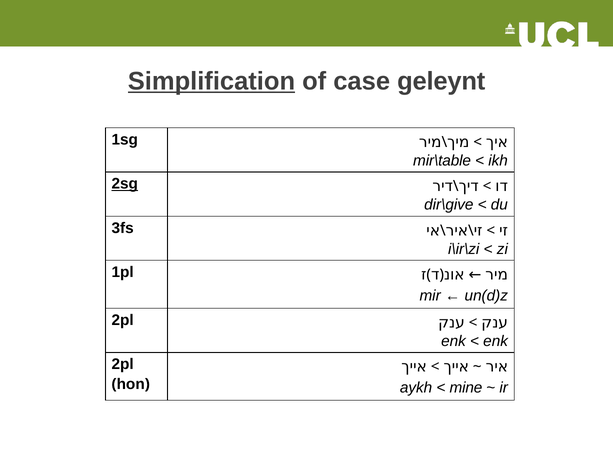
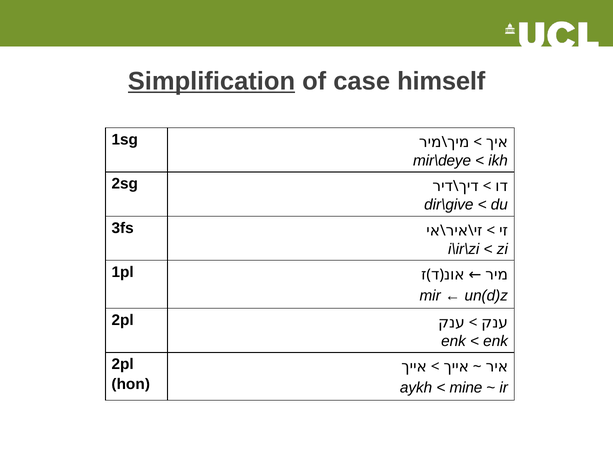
geleynt: geleynt -> himself
mir\table: mir\table -> mir\deye
2sg underline: present -> none
